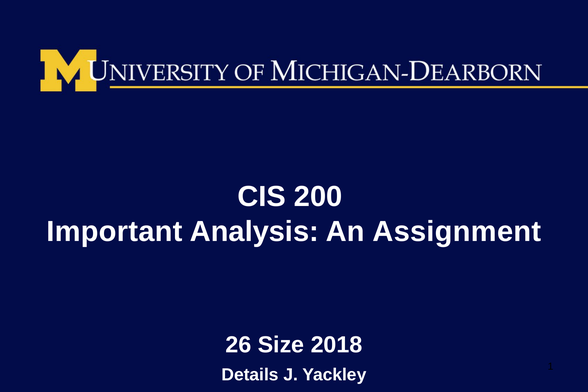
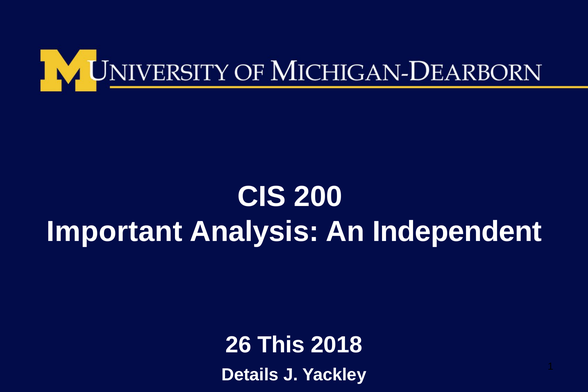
Assignment: Assignment -> Independent
Size: Size -> This
